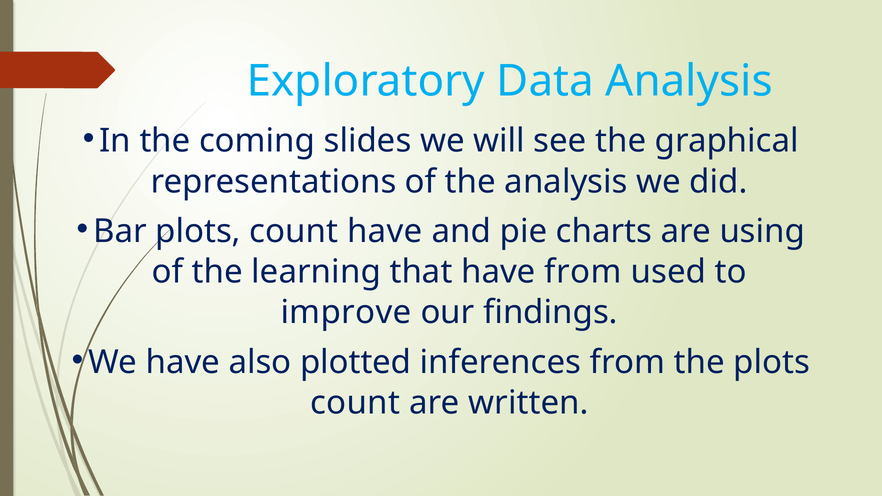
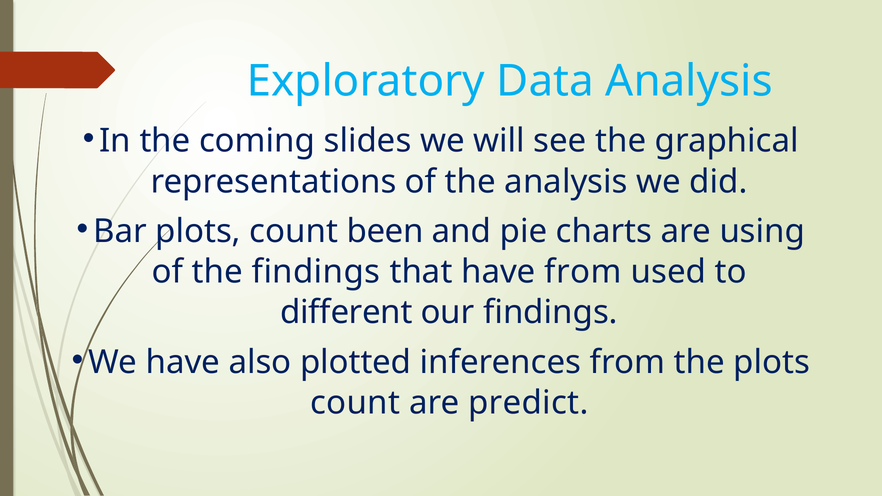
count have: have -> been
the learning: learning -> findings
improve: improve -> different
written: written -> predict
